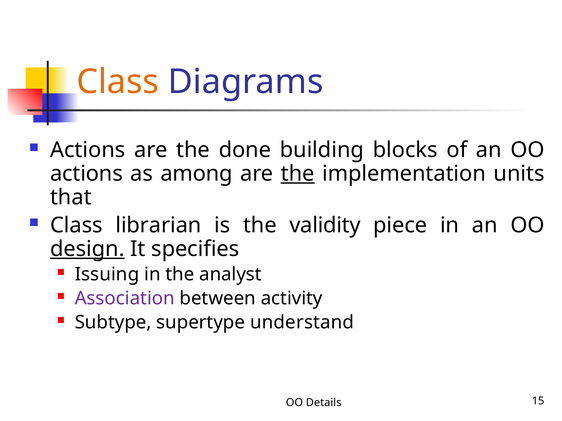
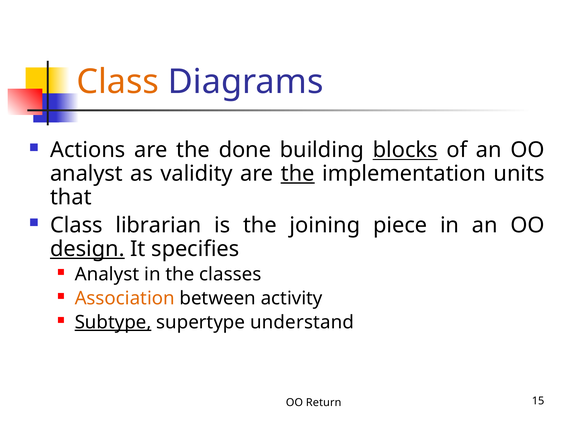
blocks underline: none -> present
actions at (86, 174): actions -> analyst
among: among -> validity
validity: validity -> joining
Issuing at (107, 275): Issuing -> Analyst
analyst: analyst -> classes
Association colour: purple -> orange
Subtype underline: none -> present
Details: Details -> Return
